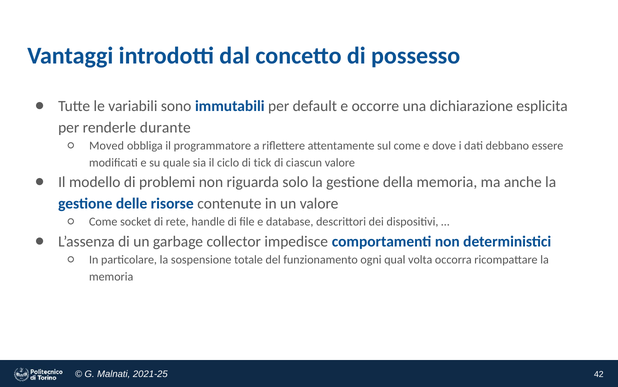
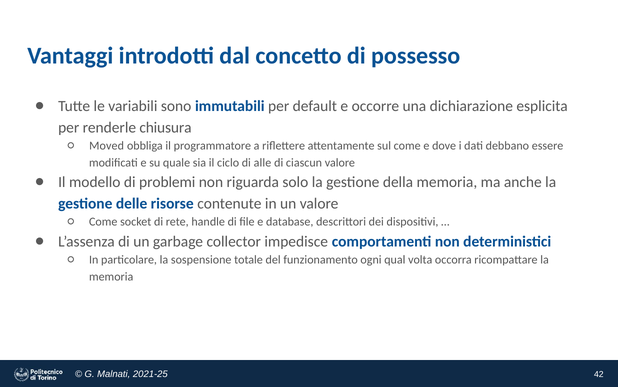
durante: durante -> chiusura
tick: tick -> alle
